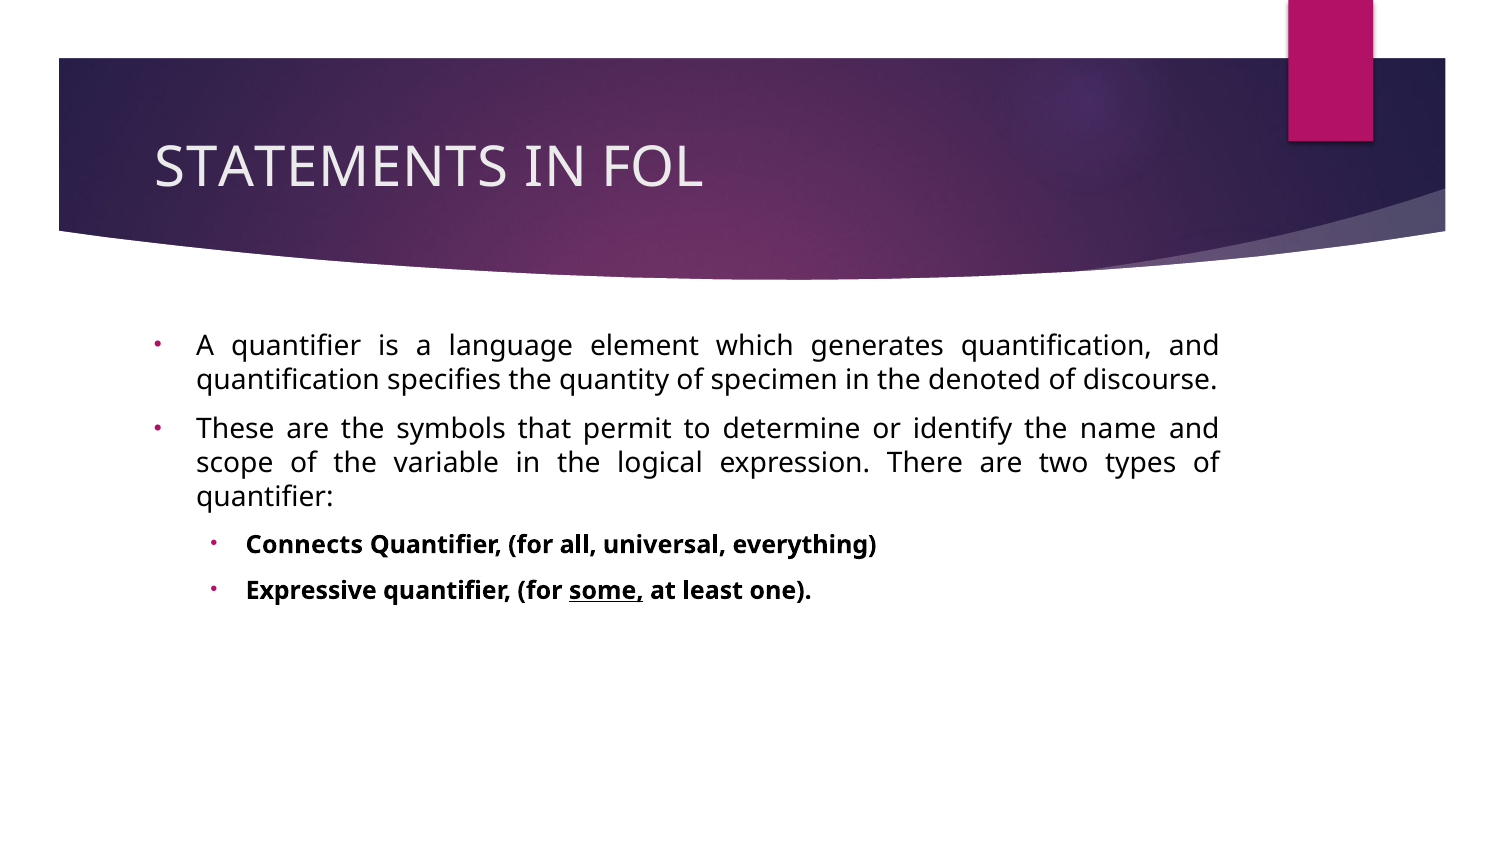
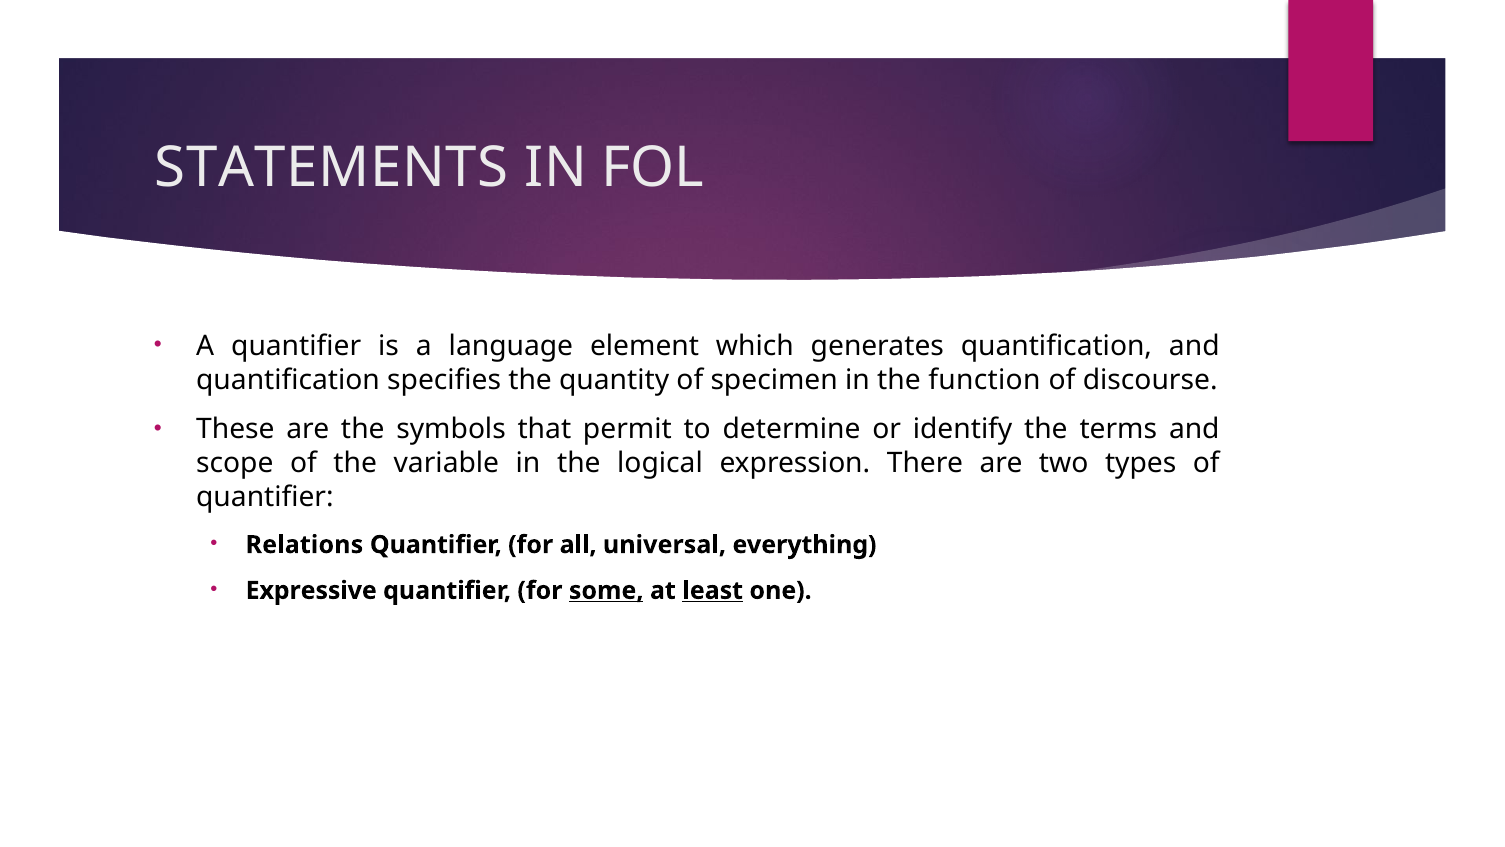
denoted: denoted -> function
name: name -> terms
Connects: Connects -> Relations
least underline: none -> present
